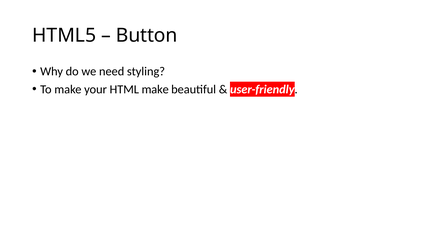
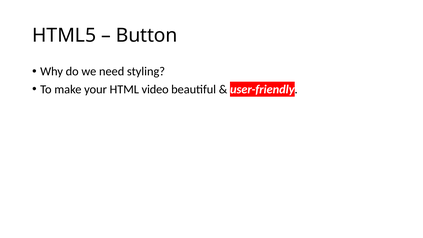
HTML make: make -> video
